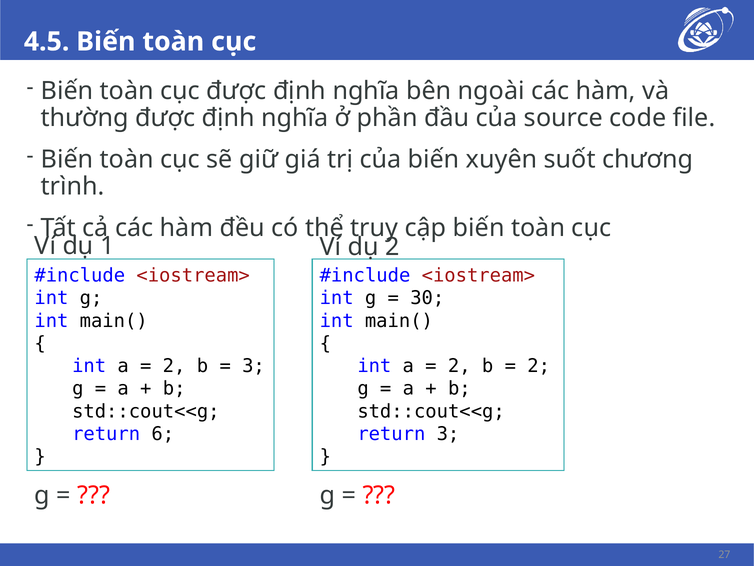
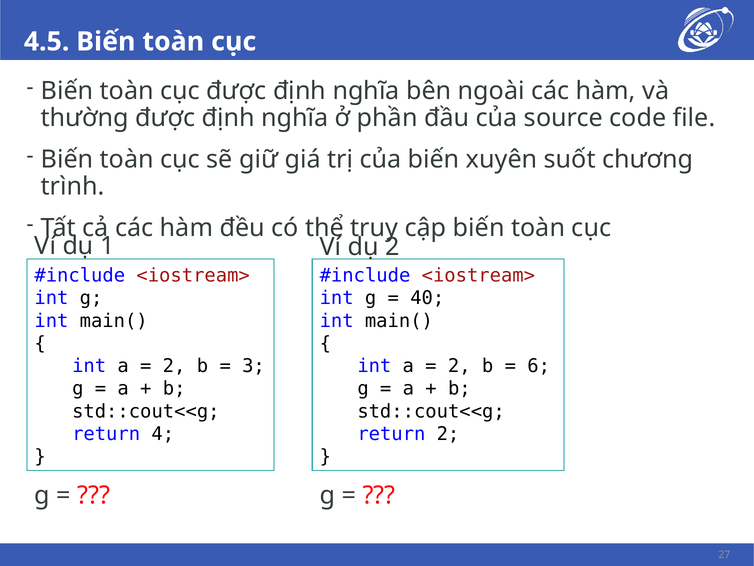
30: 30 -> 40
2 at (539, 366): 2 -> 6
6: 6 -> 4
return 3: 3 -> 2
